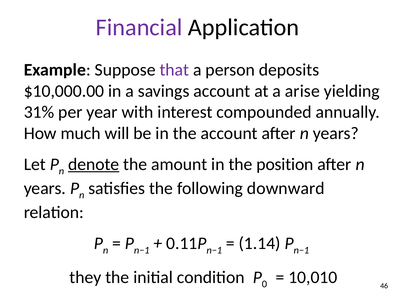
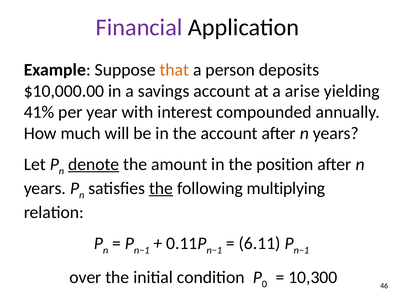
that colour: purple -> orange
31%: 31% -> 41%
the at (161, 189) underline: none -> present
downward: downward -> multiplying
1.14: 1.14 -> 6.11
they: they -> over
10,010: 10,010 -> 10,300
